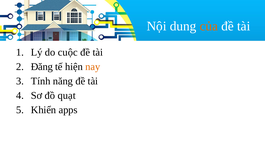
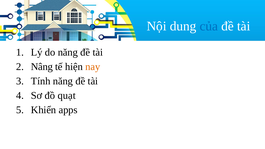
của colour: orange -> blue
do cuộc: cuộc -> năng
Đăng: Đăng -> Nâng
